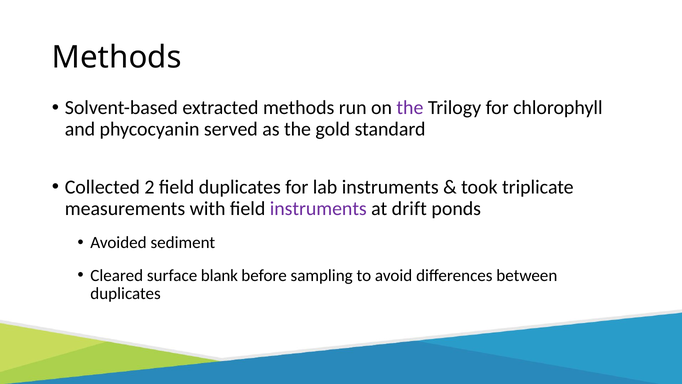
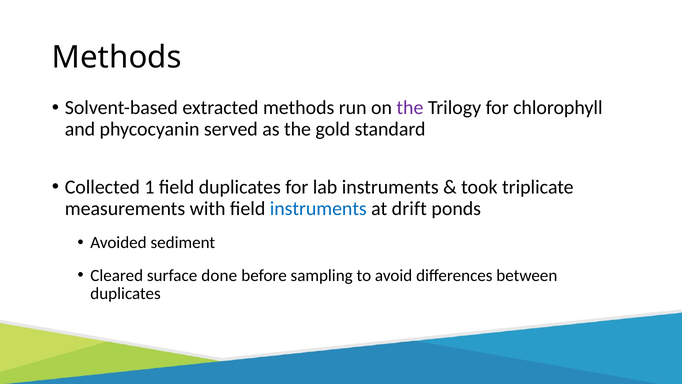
2: 2 -> 1
instruments at (318, 208) colour: purple -> blue
blank: blank -> done
